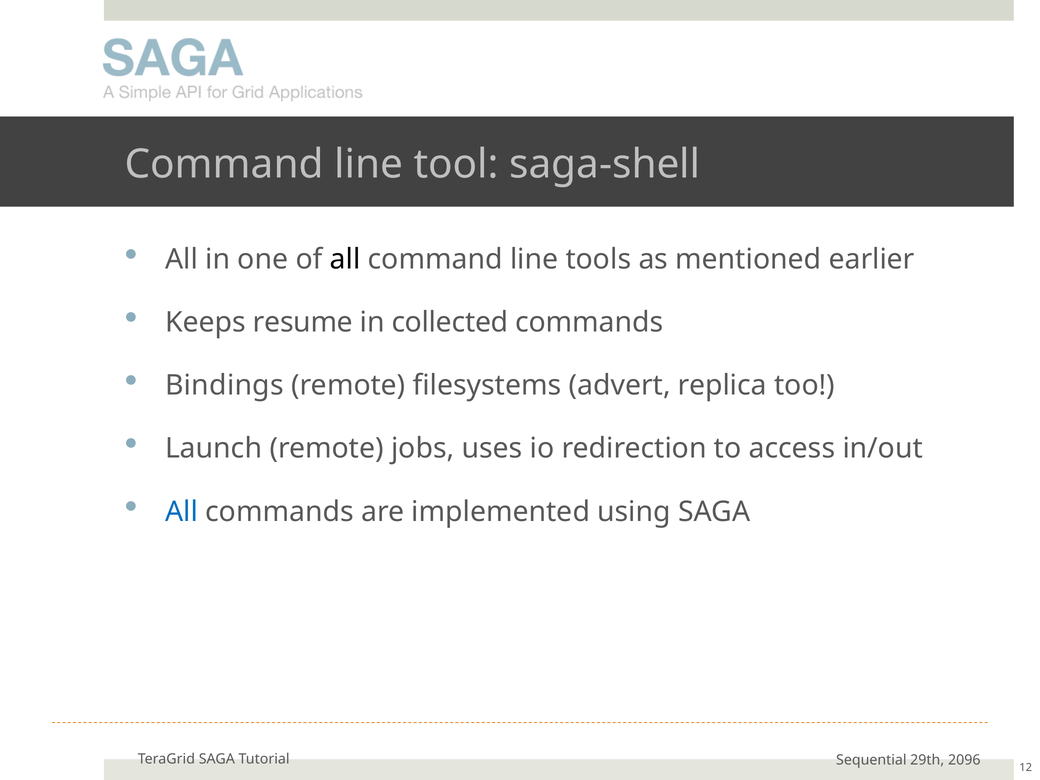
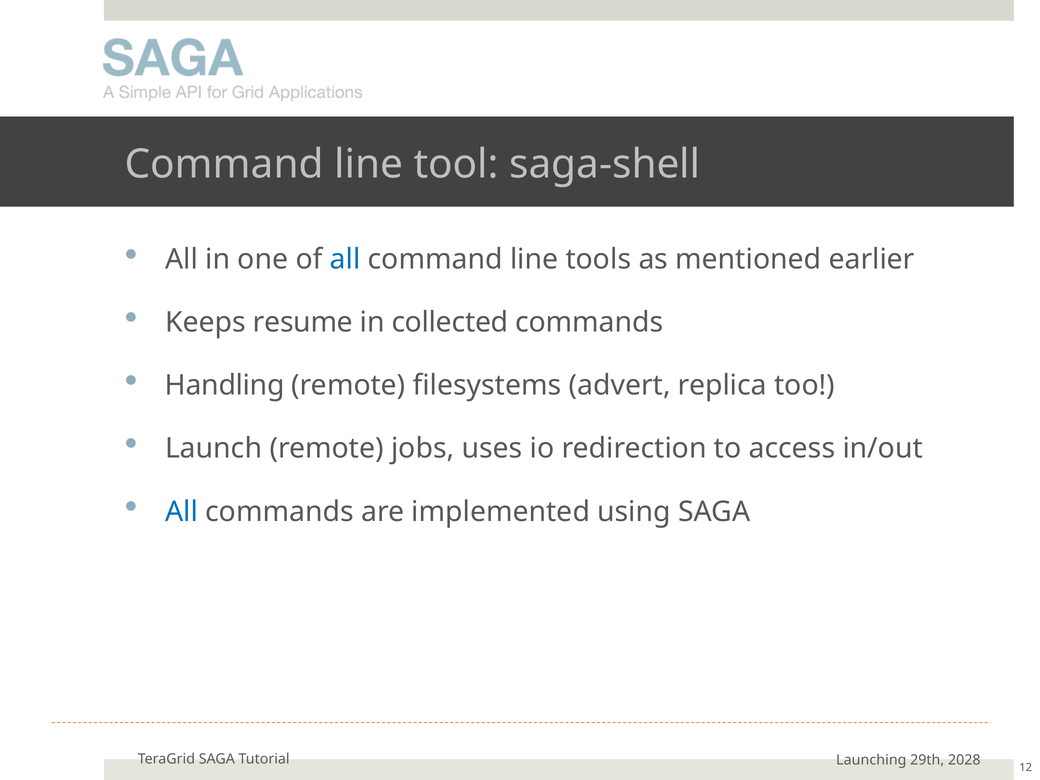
all at (345, 260) colour: black -> blue
Bindings: Bindings -> Handling
Sequential: Sequential -> Launching
2096: 2096 -> 2028
